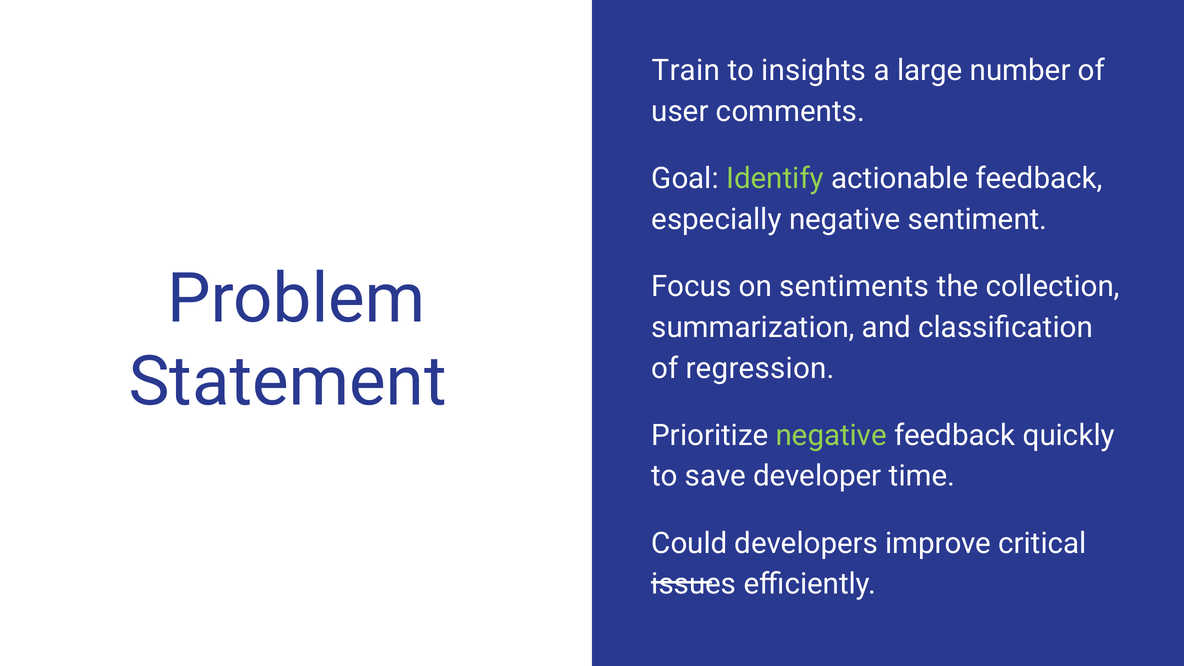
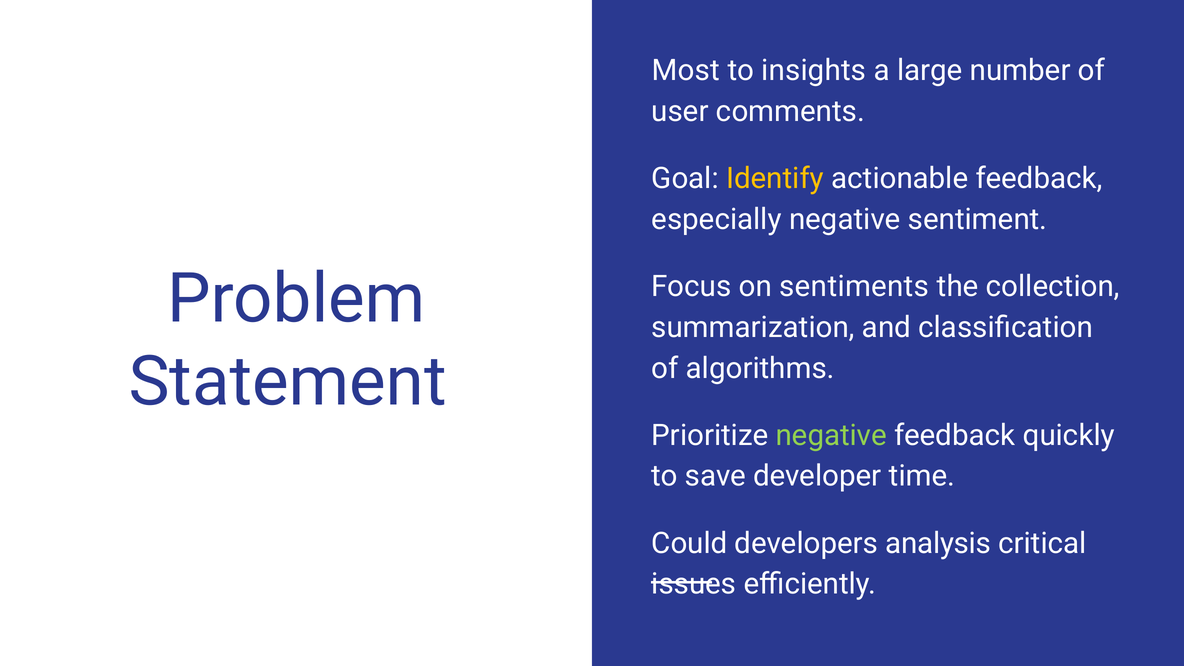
Train: Train -> Most
Identify colour: light green -> yellow
regression: regression -> algorithms
improve: improve -> analysis
